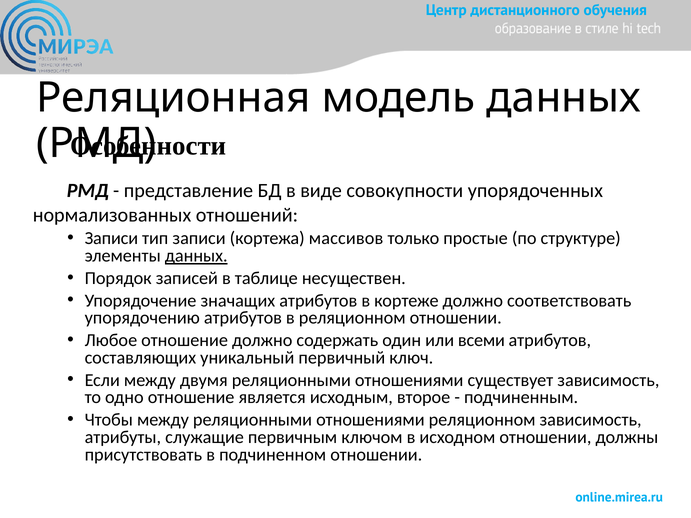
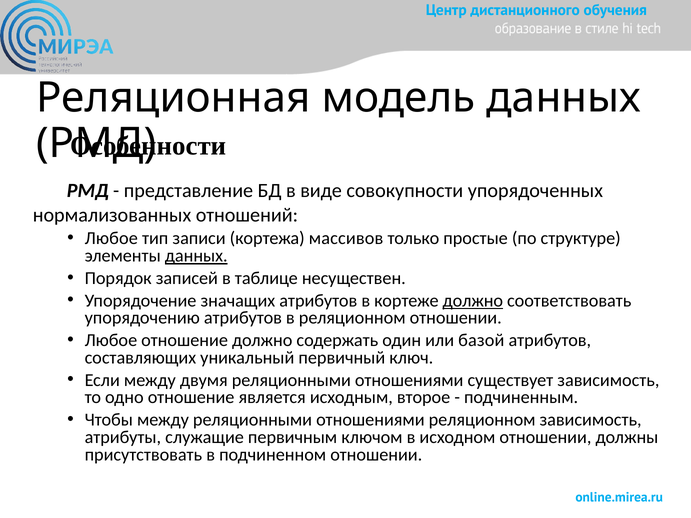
Записи at (111, 239): Записи -> Любое
должно at (473, 301) underline: none -> present
всеми: всеми -> базой
